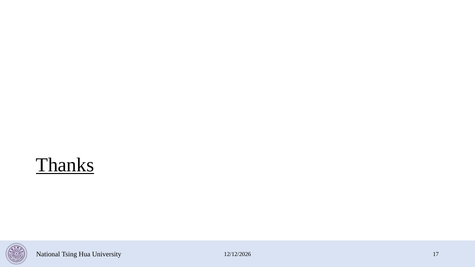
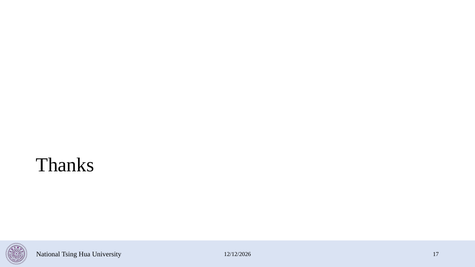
Thanks underline: present -> none
